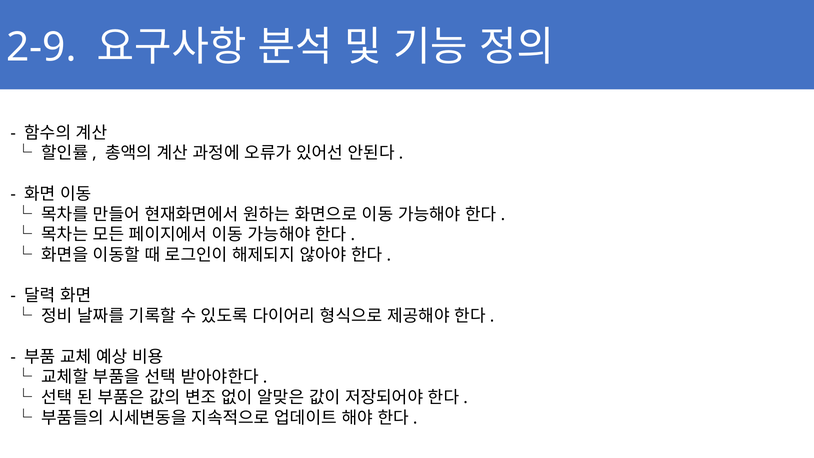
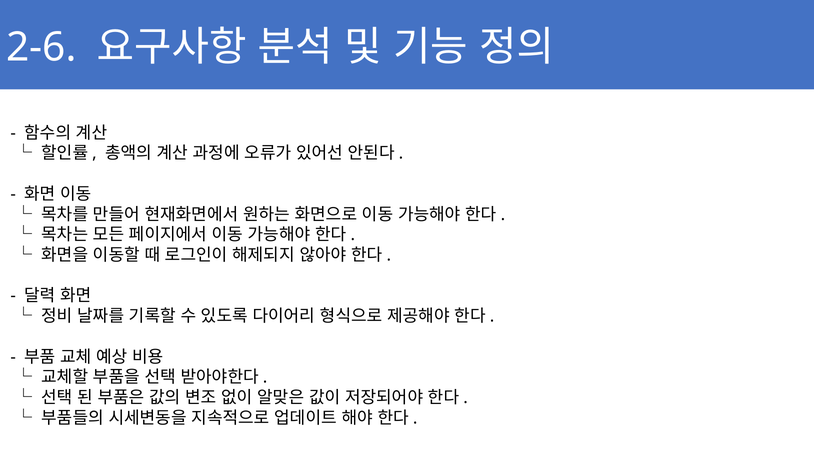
2-9: 2-9 -> 2-6
